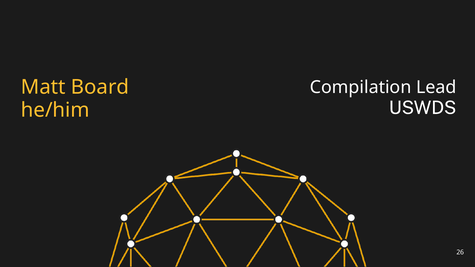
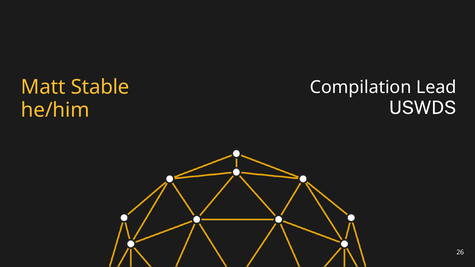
Board: Board -> Stable
